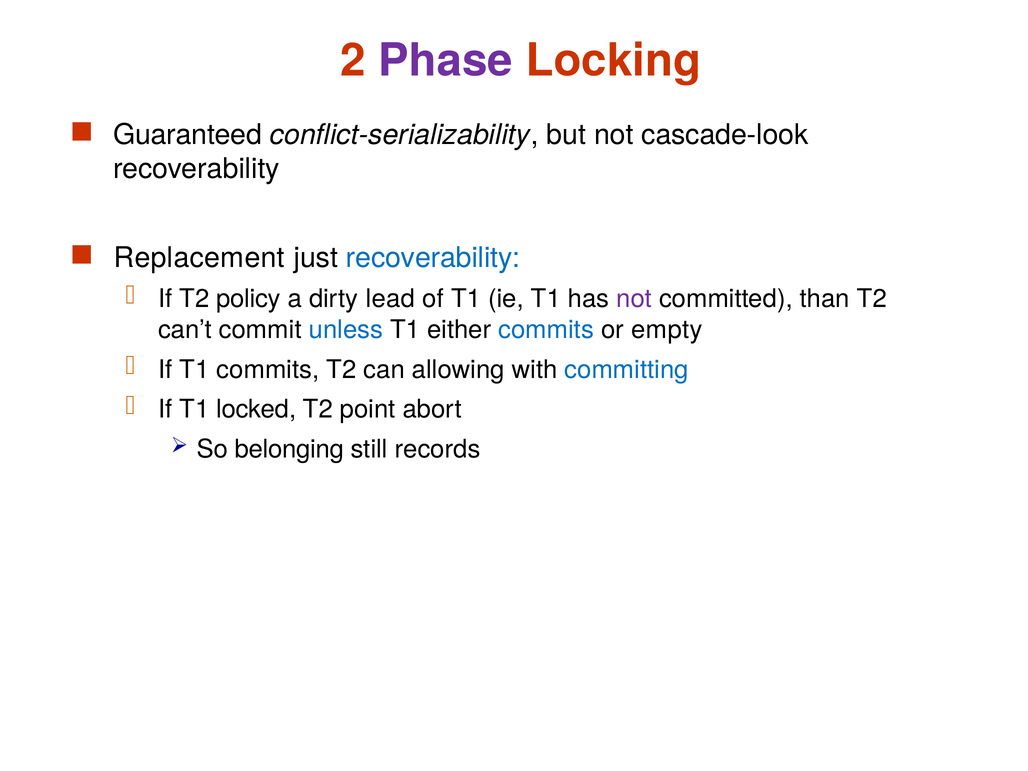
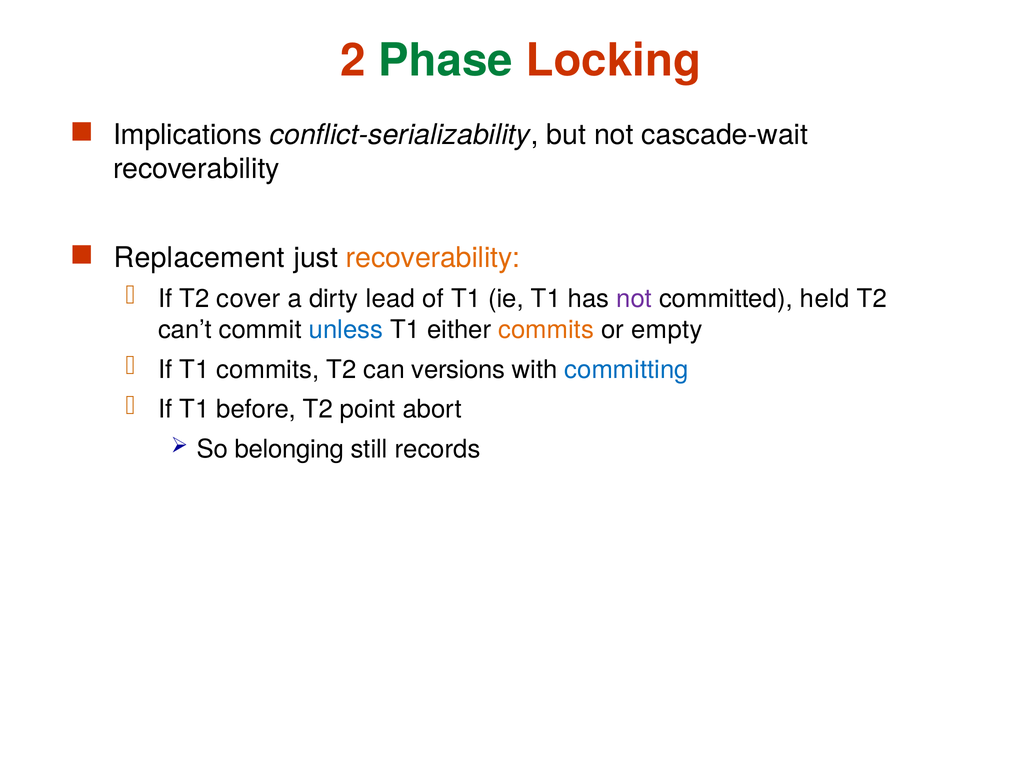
Phase colour: purple -> green
Guaranteed: Guaranteed -> Implications
cascade-look: cascade-look -> cascade-wait
recoverability at (433, 258) colour: blue -> orange
policy: policy -> cover
than: than -> held
commits at (546, 330) colour: blue -> orange
allowing: allowing -> versions
locked: locked -> before
